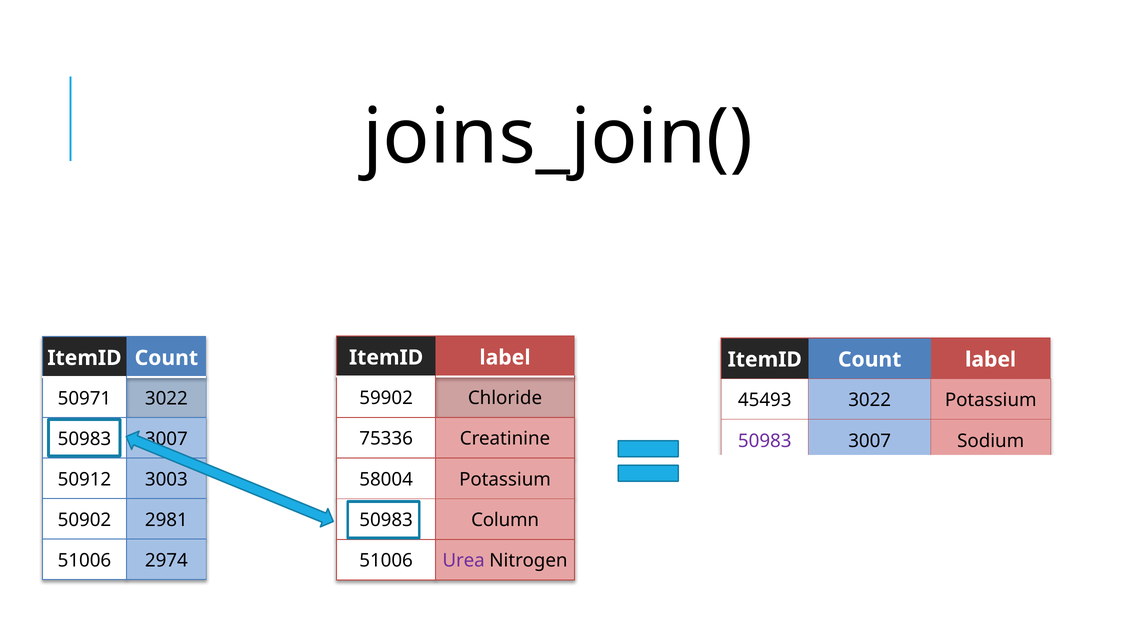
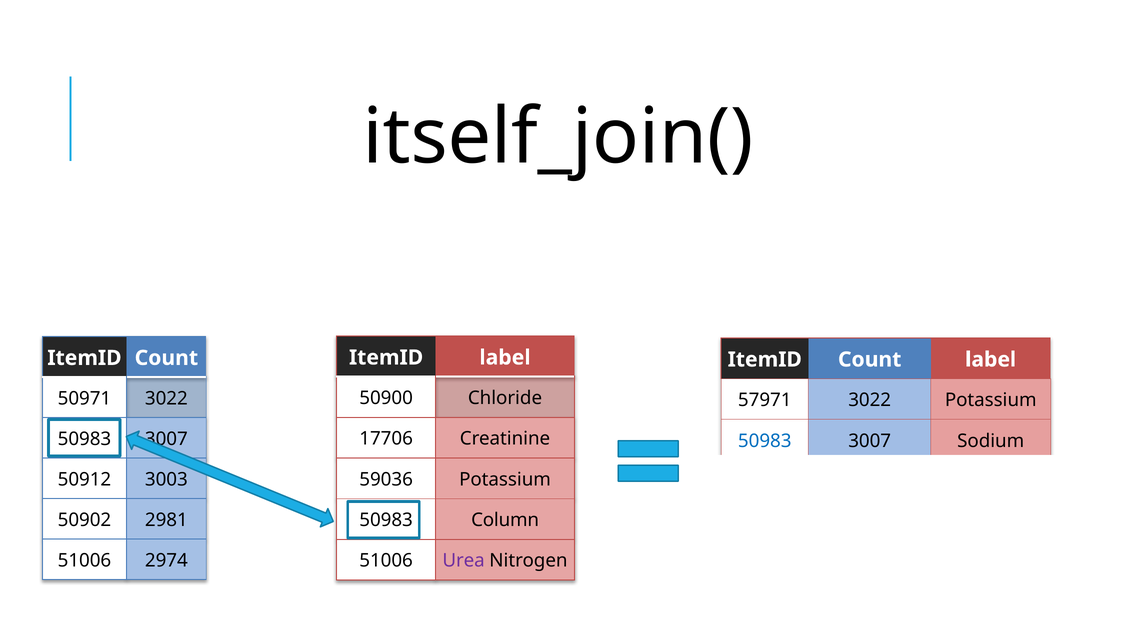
joins_join(: joins_join( -> itself_join(
59902: 59902 -> 50900
45493: 45493 -> 57971
75336: 75336 -> 17706
50983 at (765, 441) colour: purple -> blue
58004: 58004 -> 59036
